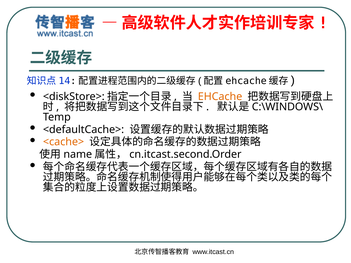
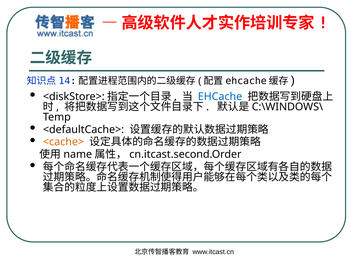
EHCache colour: orange -> blue
